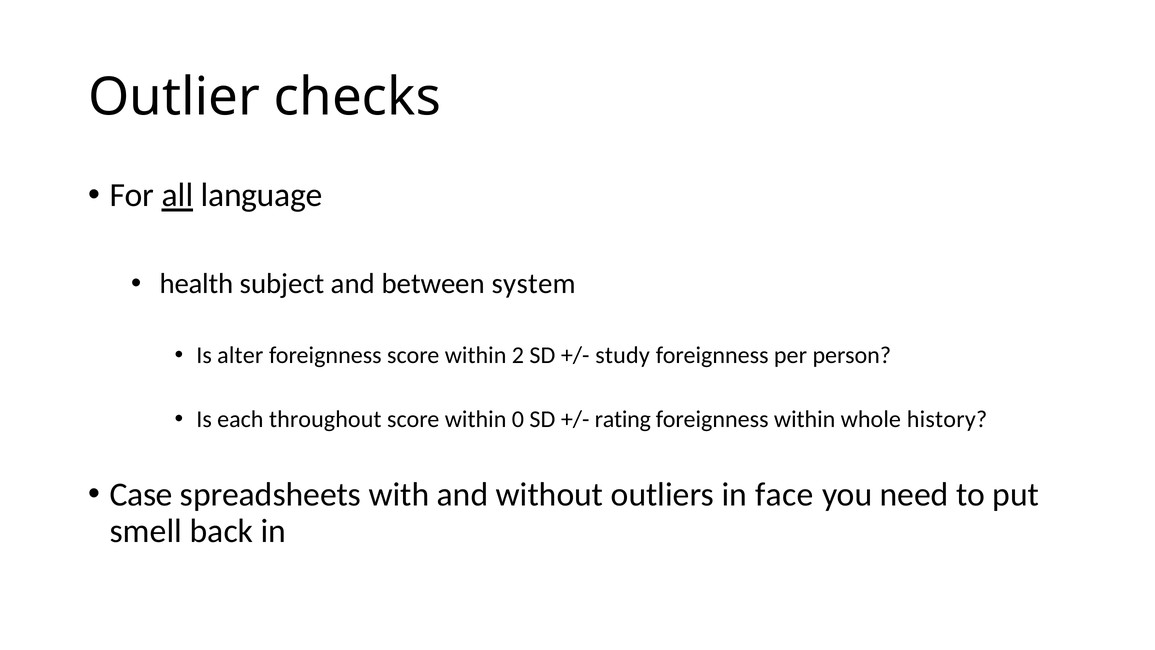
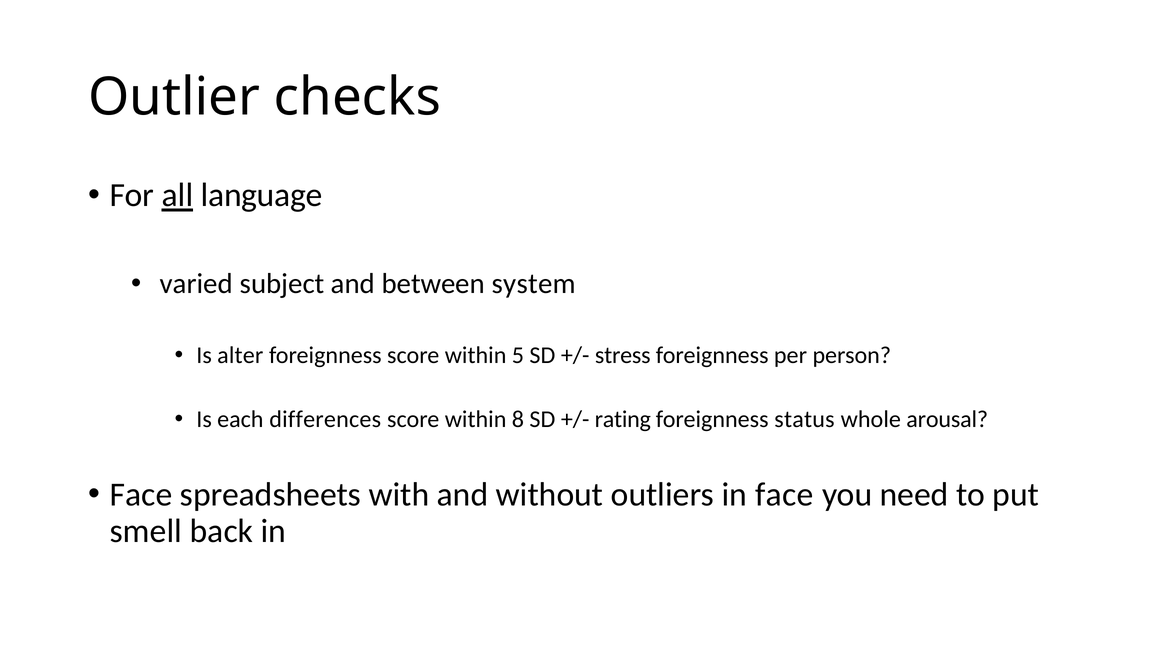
health: health -> varied
2: 2 -> 5
study: study -> stress
throughout: throughout -> differences
0: 0 -> 8
foreignness within: within -> status
history: history -> arousal
Case at (141, 494): Case -> Face
